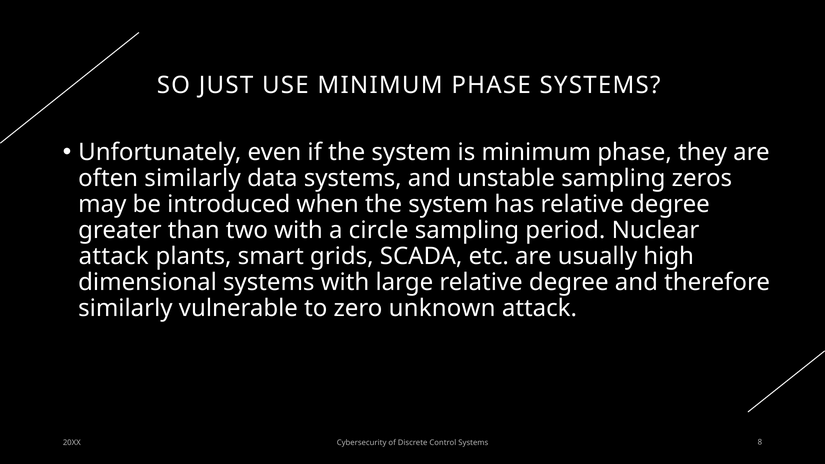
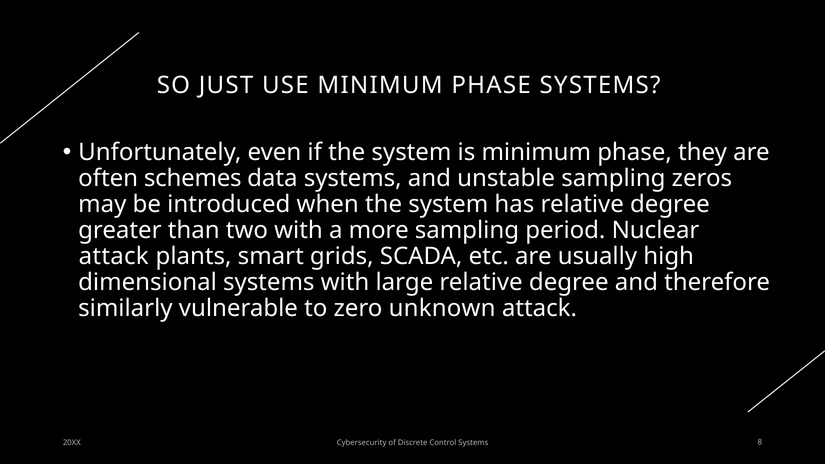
often similarly: similarly -> schemes
circle: circle -> more
